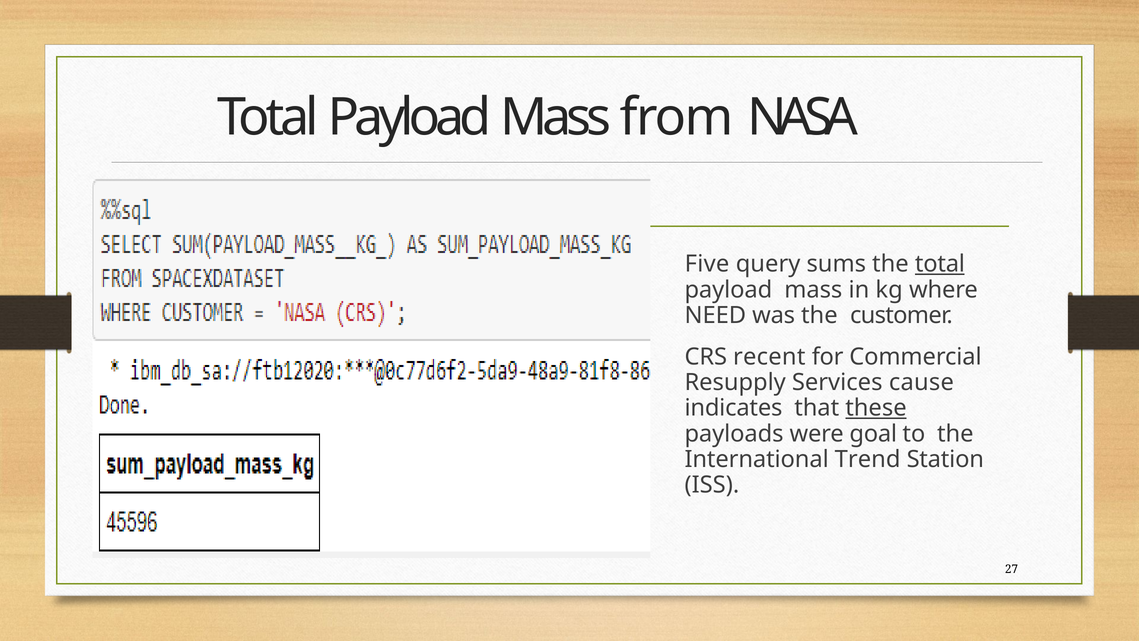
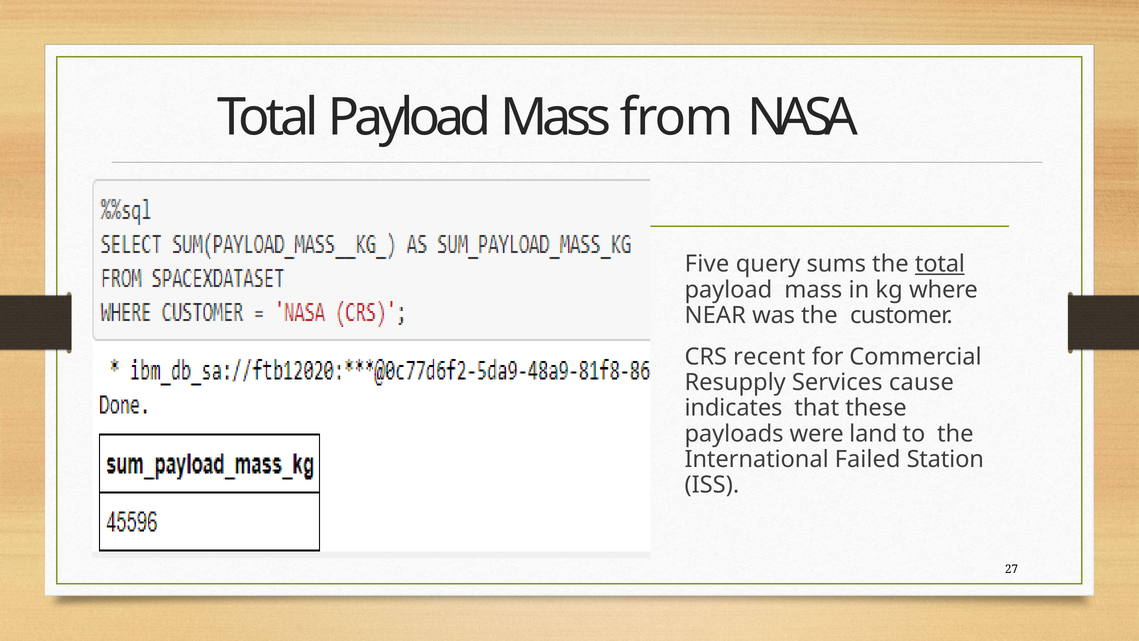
NEED: NEED -> NEAR
these underline: present -> none
goal: goal -> land
Trend: Trend -> Failed
